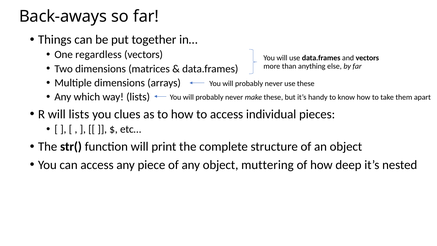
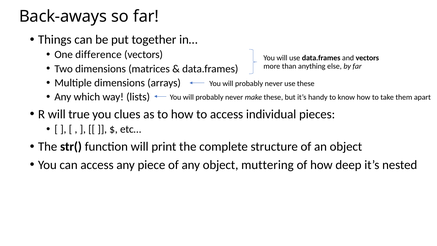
regardless: regardless -> difference
will lists: lists -> true
